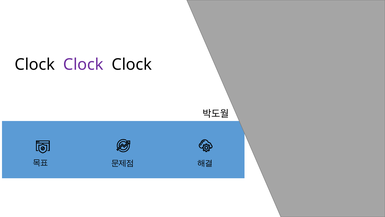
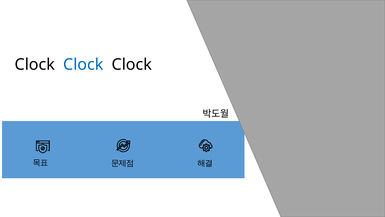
Clock at (83, 64) colour: purple -> blue
